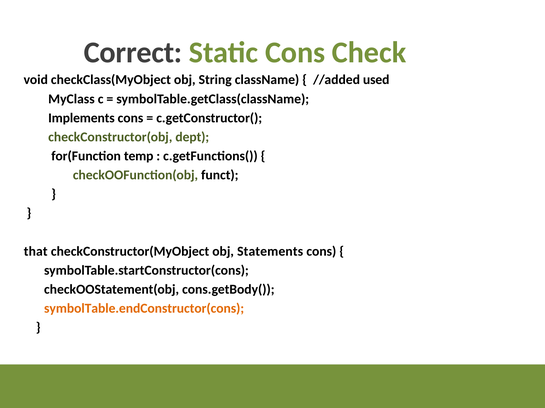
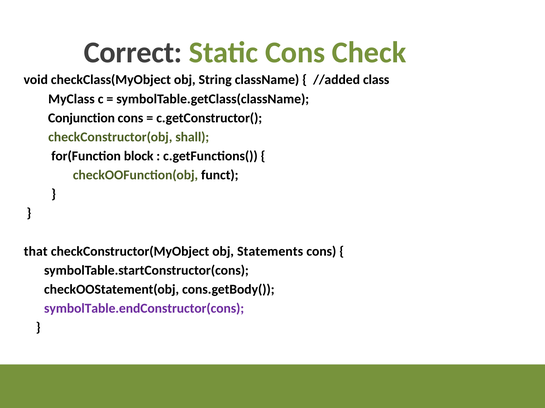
used: used -> class
Implements: Implements -> Conjunction
dept: dept -> shall
temp: temp -> block
symbolTable.endConstructor(cons colour: orange -> purple
